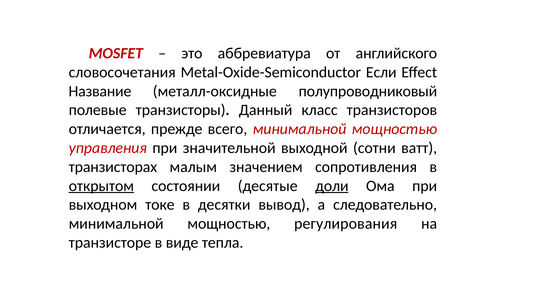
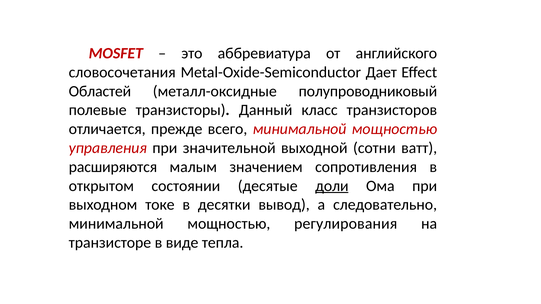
Если: Если -> Дает
Название: Название -> Областей
транзисторах: транзисторах -> расширяются
открытом underline: present -> none
